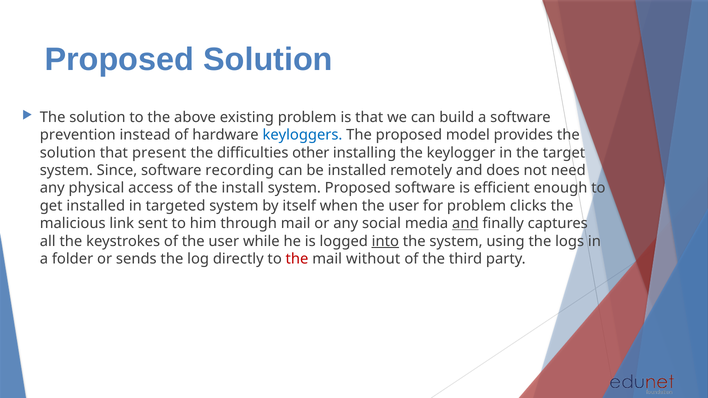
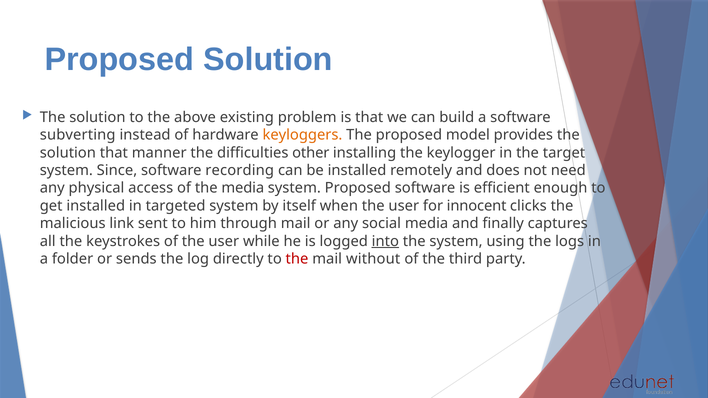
prevention: prevention -> subverting
keyloggers colour: blue -> orange
present: present -> manner
the install: install -> media
for problem: problem -> innocent
and at (465, 224) underline: present -> none
